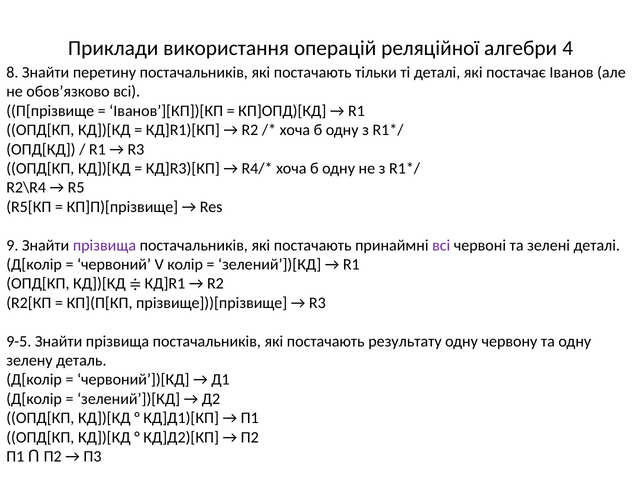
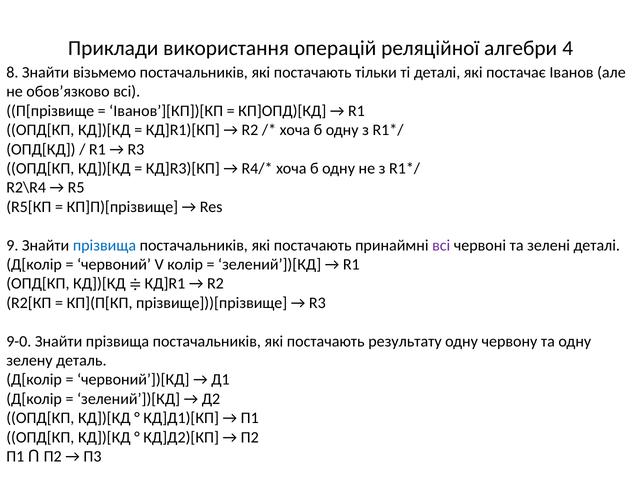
перетину: перетину -> візьмемо
прізвища at (104, 246) colour: purple -> blue
9-5: 9-5 -> 9-0
